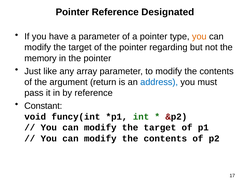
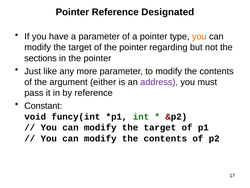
memory: memory -> sections
array: array -> more
return: return -> either
address colour: blue -> purple
